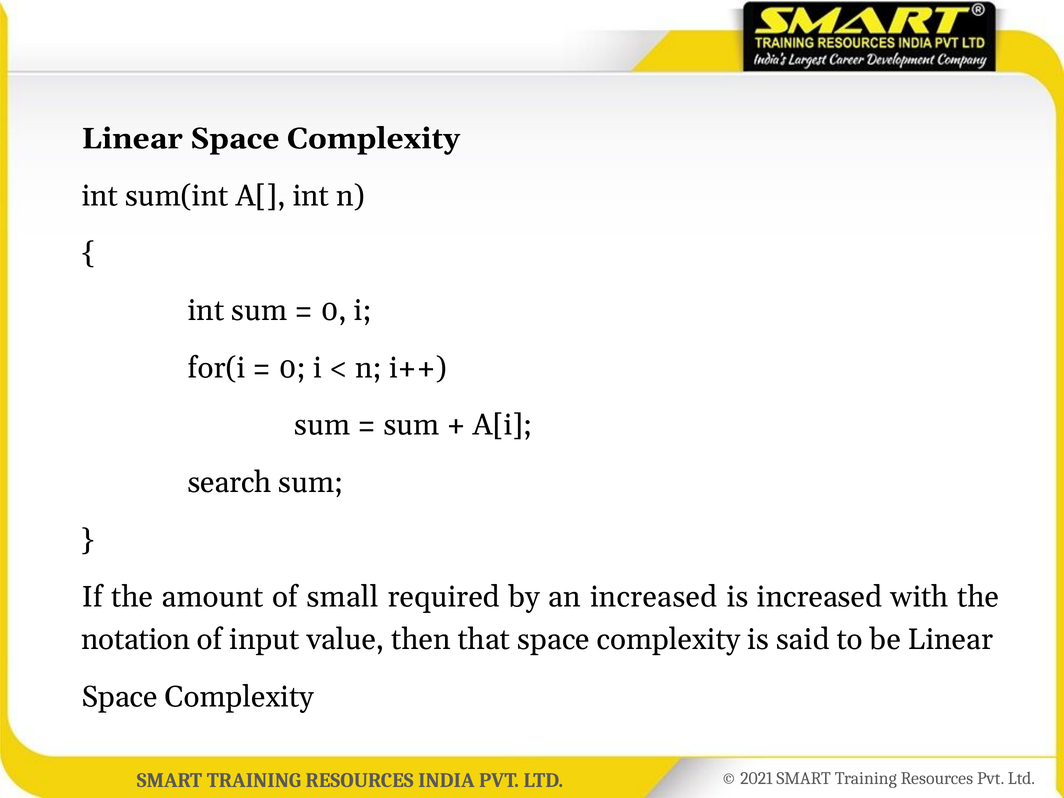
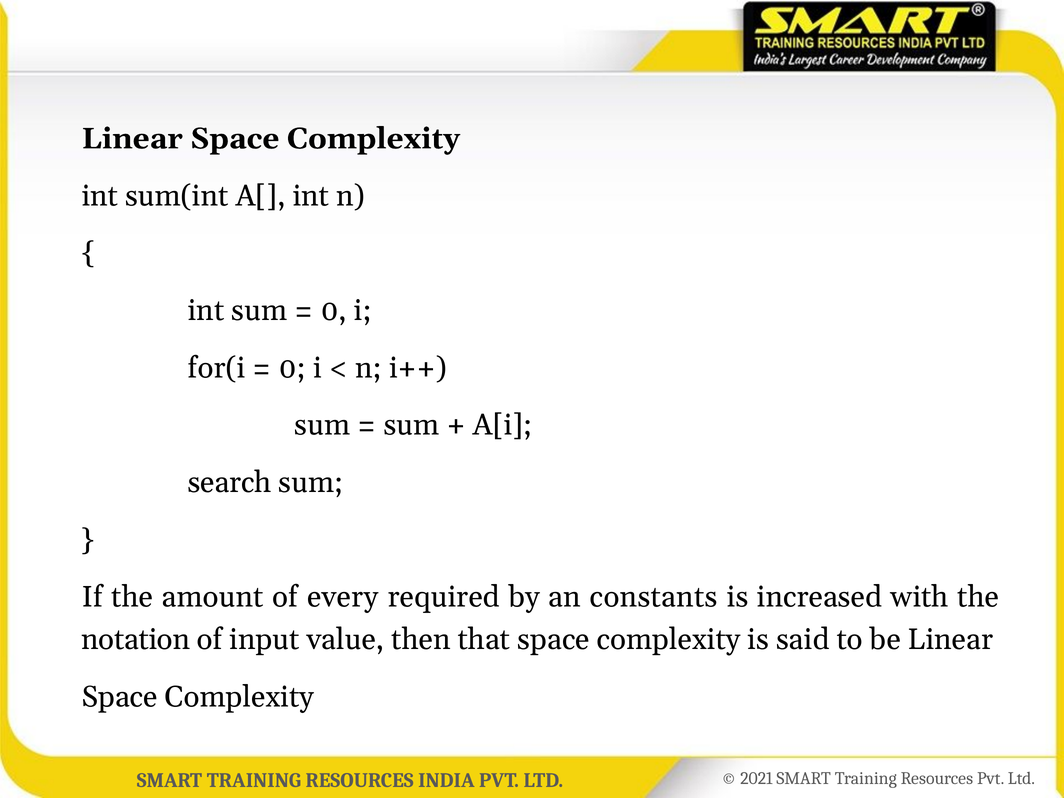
small: small -> every
an increased: increased -> constants
